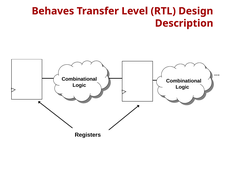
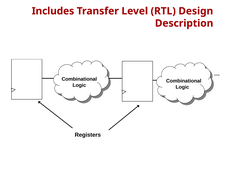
Behaves: Behaves -> Includes
